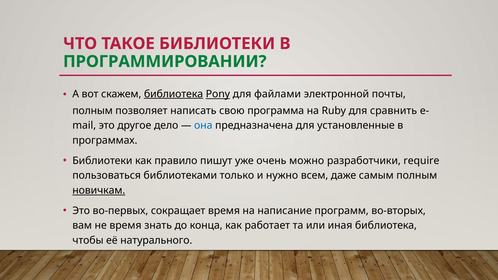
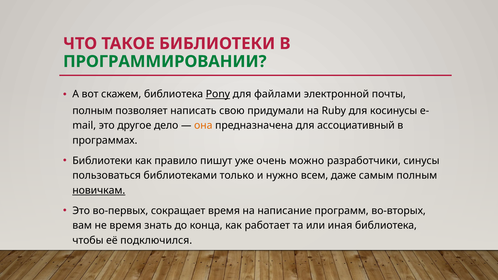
библиотека at (174, 94) underline: present -> none
программа: программа -> придумали
сравнить: сравнить -> косинусы
она colour: blue -> orange
установленные: установленные -> ассоциативный
require: require -> синусы
натурального: натурального -> подключился
